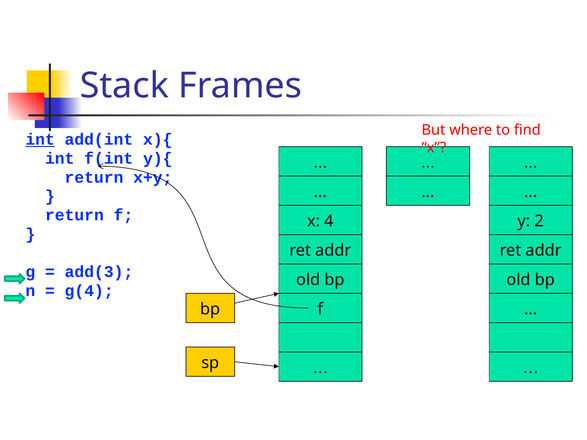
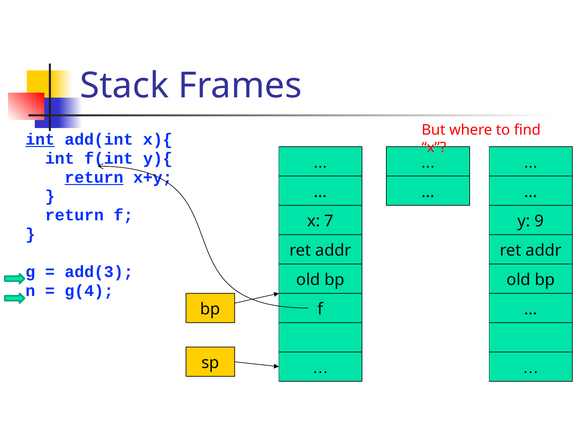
return at (94, 177) underline: none -> present
4: 4 -> 7
2: 2 -> 9
